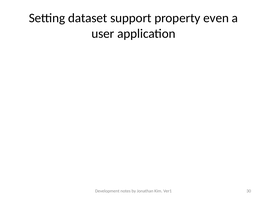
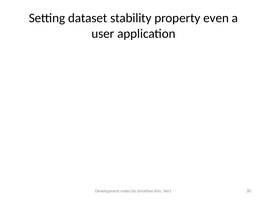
support: support -> stability
